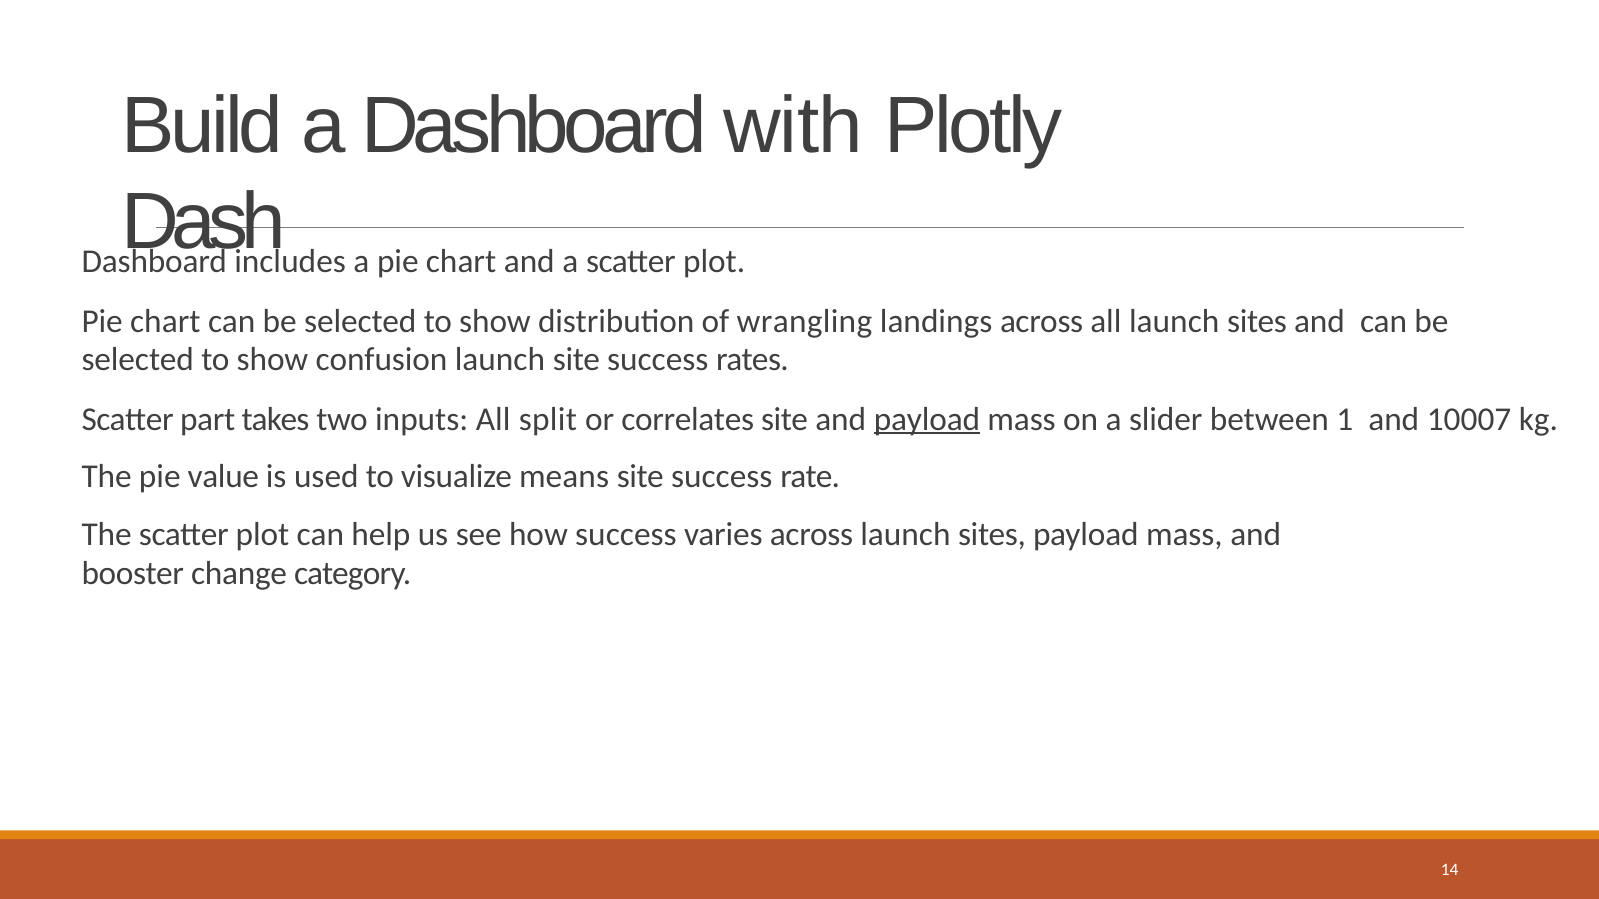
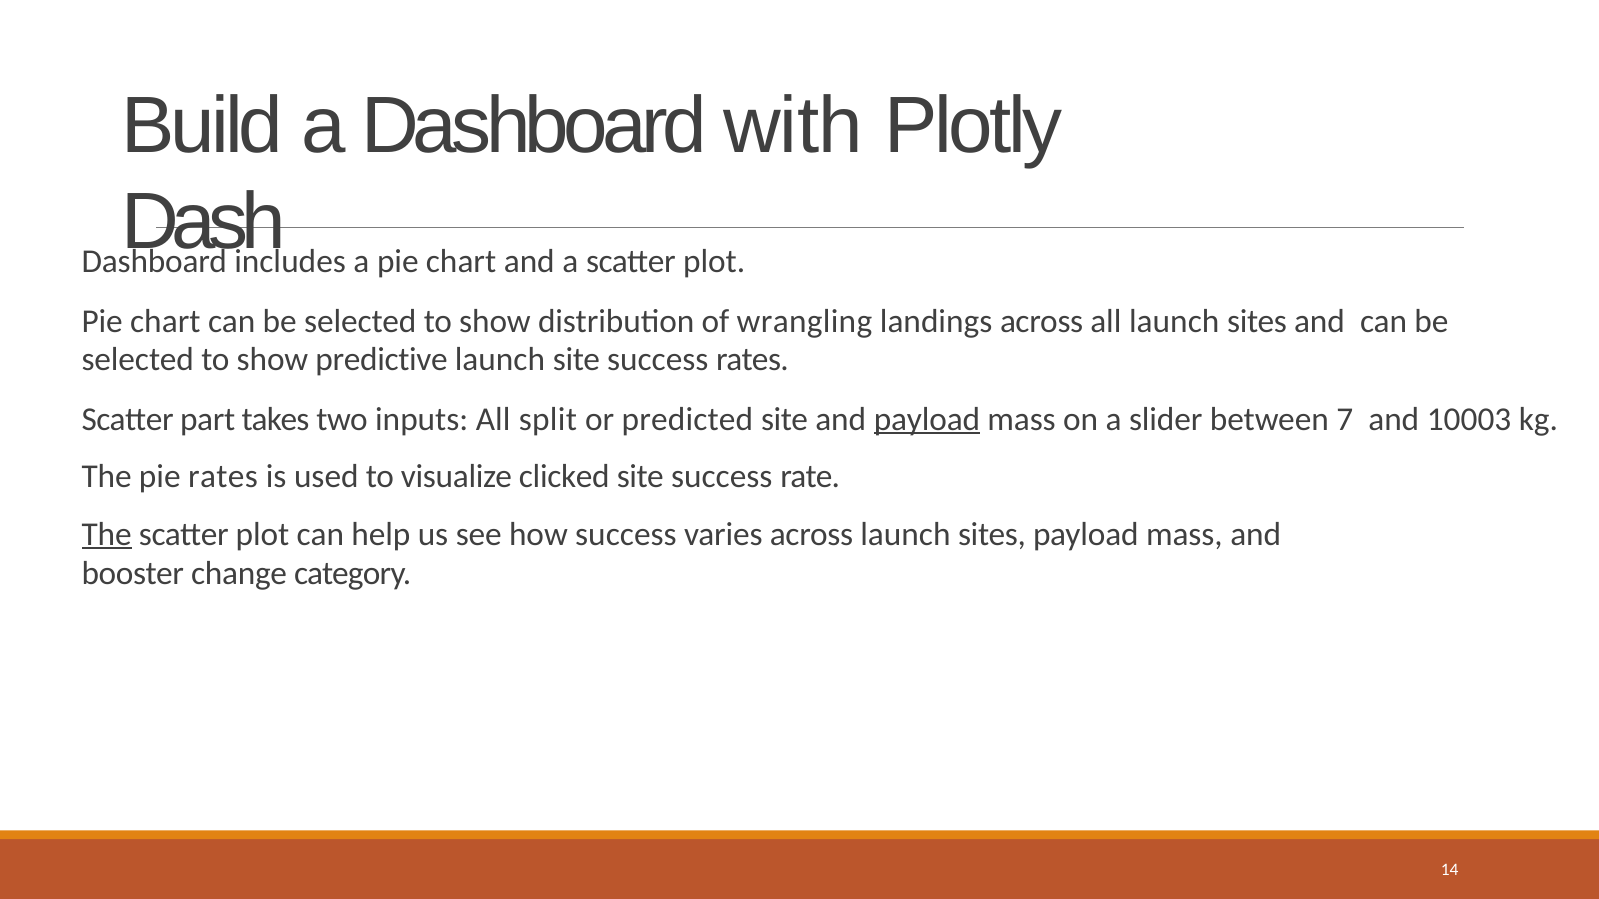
confusion: confusion -> predictive
correlates: correlates -> predicted
1: 1 -> 7
10007: 10007 -> 10003
pie value: value -> rates
means: means -> clicked
The at (107, 534) underline: none -> present
